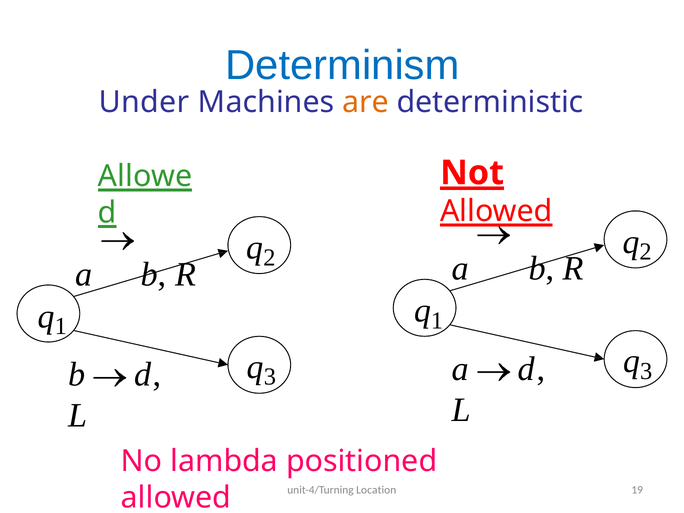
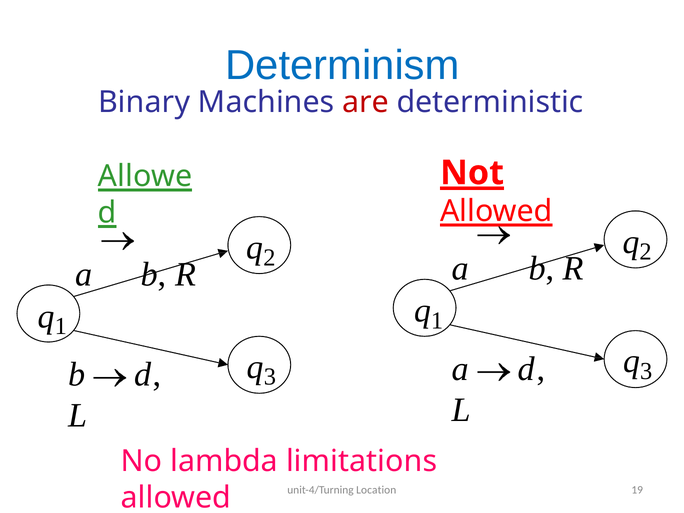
Under: Under -> Binary
are colour: orange -> red
positioned: positioned -> limitations
